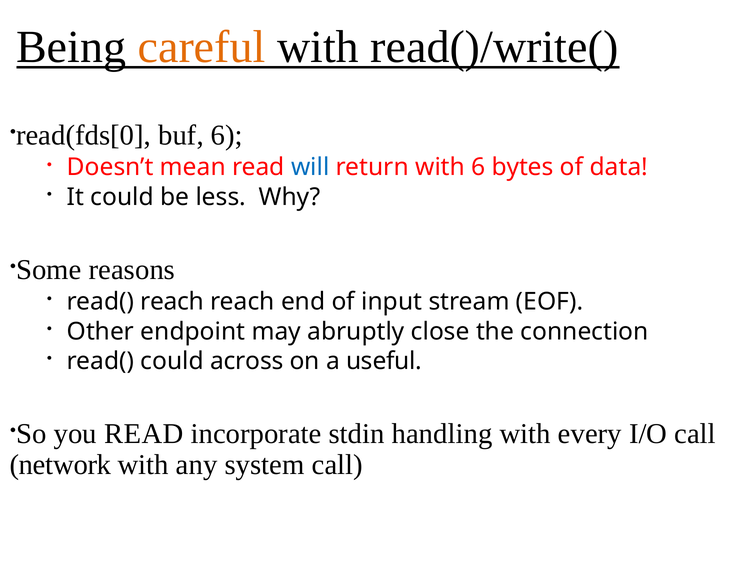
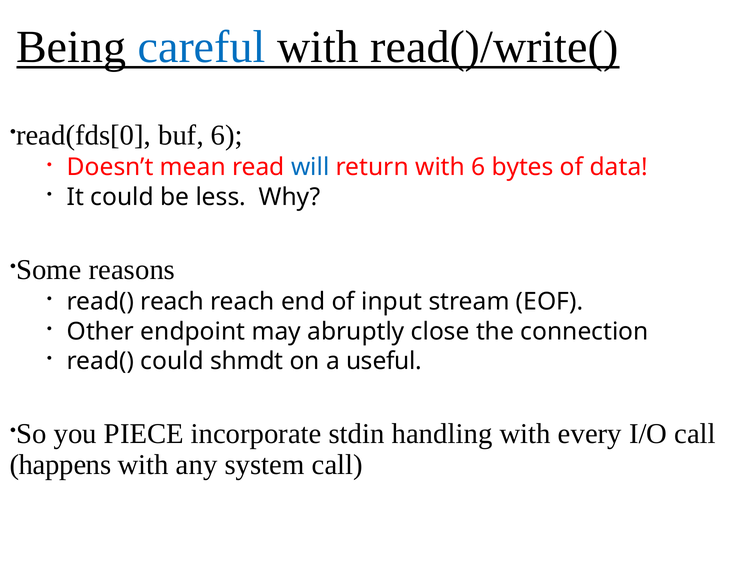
careful colour: orange -> blue
across: across -> shmdt
you READ: READ -> PIECE
network: network -> happens
